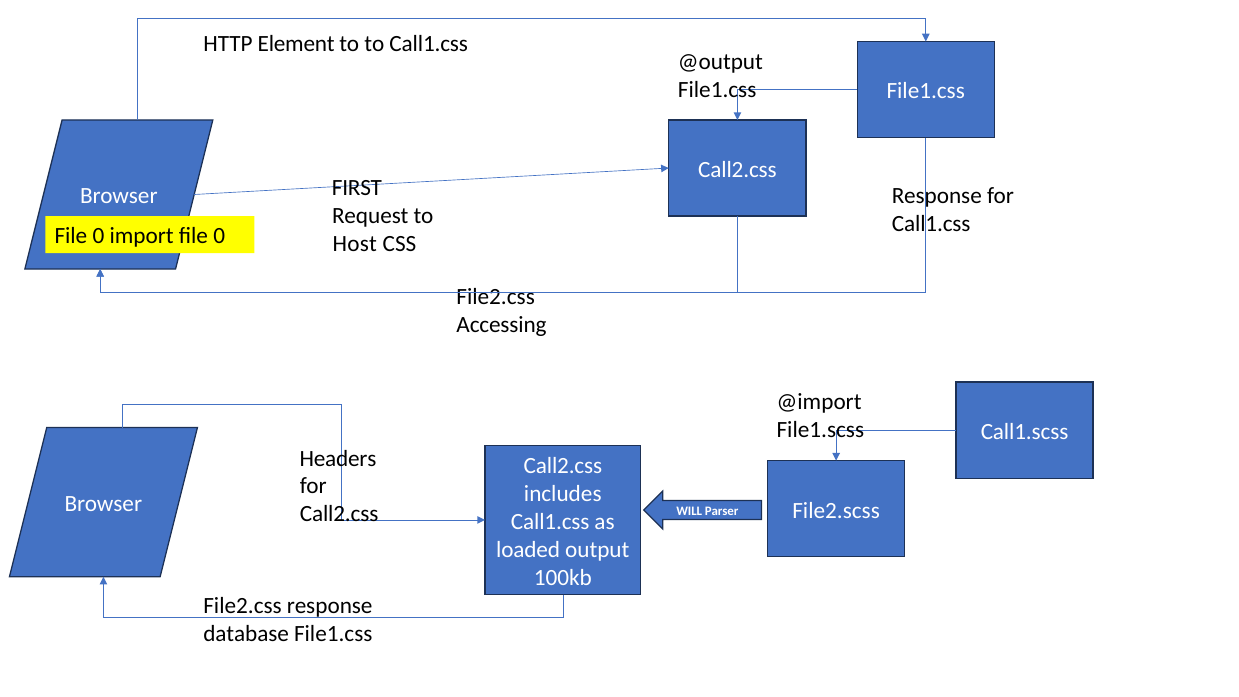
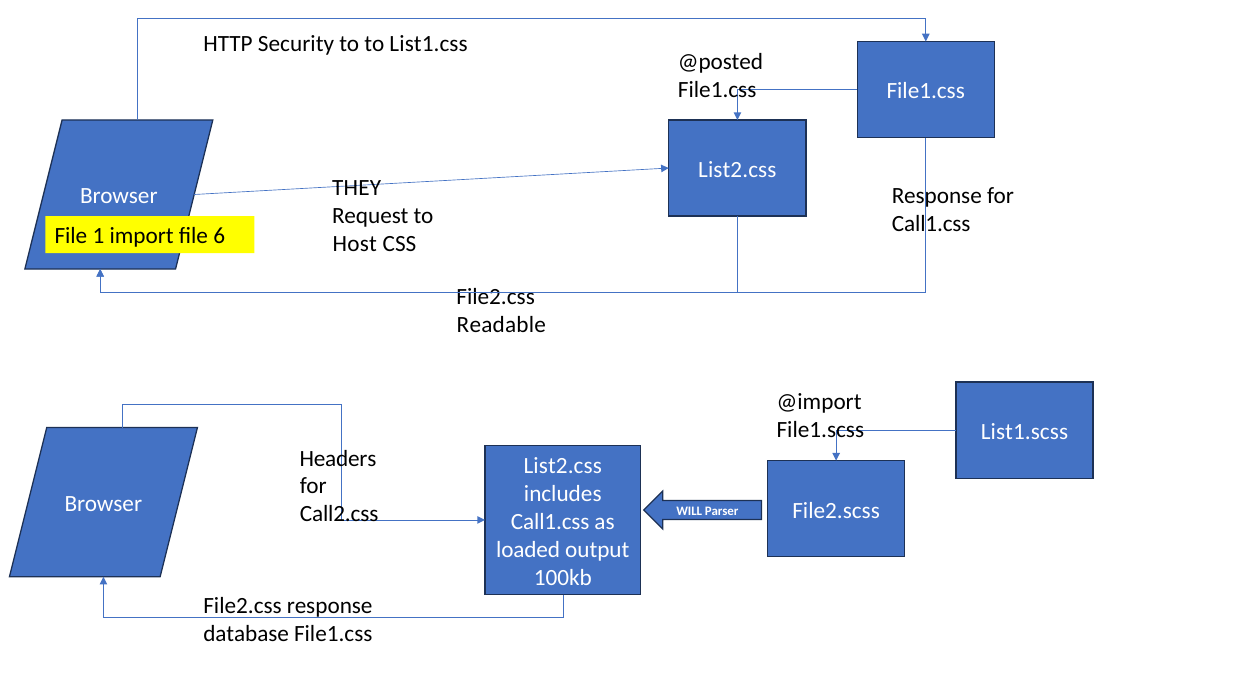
Element: Element -> Security
to Call1.css: Call1.css -> List1.css
@output: @output -> @posted
Call2.css at (737, 170): Call2.css -> List2.css
FIRST: FIRST -> THEY
0 at (98, 236): 0 -> 1
import file 0: 0 -> 6
Accessing: Accessing -> Readable
Call1.scss: Call1.scss -> List1.scss
Call2.css at (563, 466): Call2.css -> List2.css
